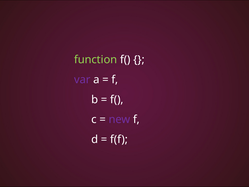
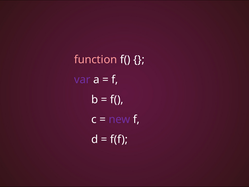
function colour: light green -> pink
